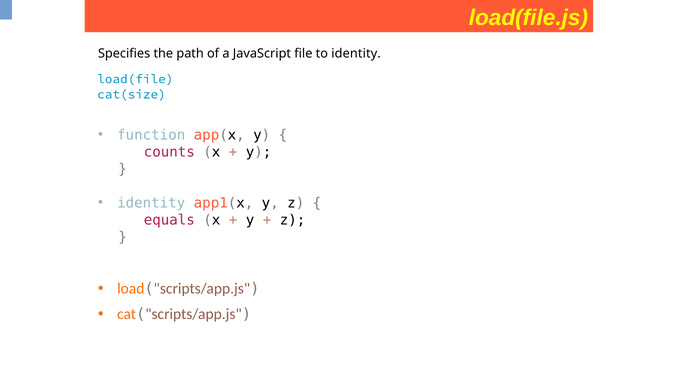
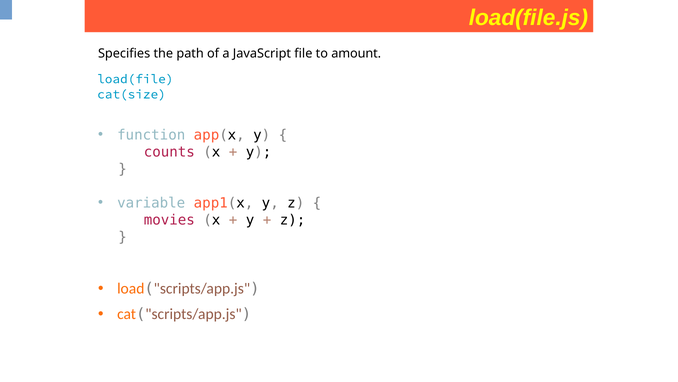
to identity: identity -> amount
identity at (151, 203): identity -> variable
equals: equals -> movies
